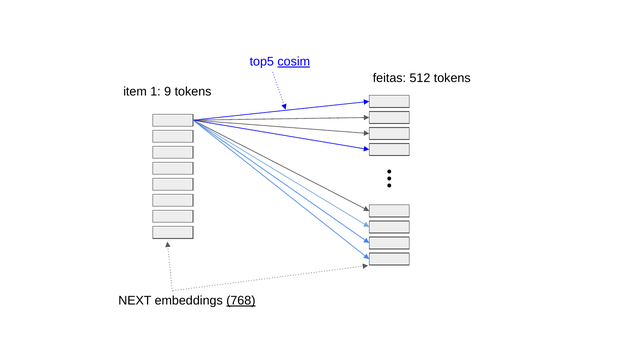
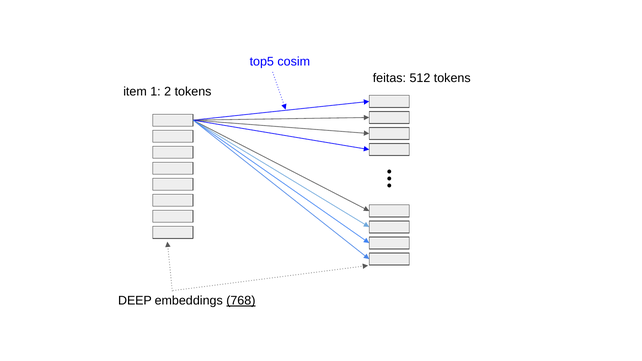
cosim underline: present -> none
9: 9 -> 2
NEXT: NEXT -> DEEP
